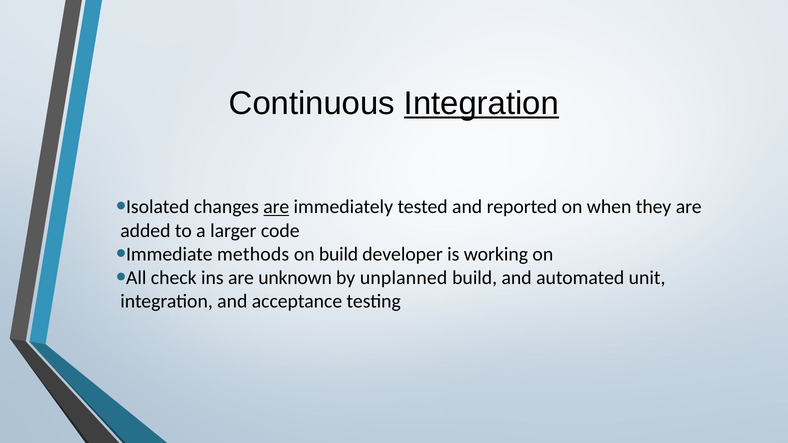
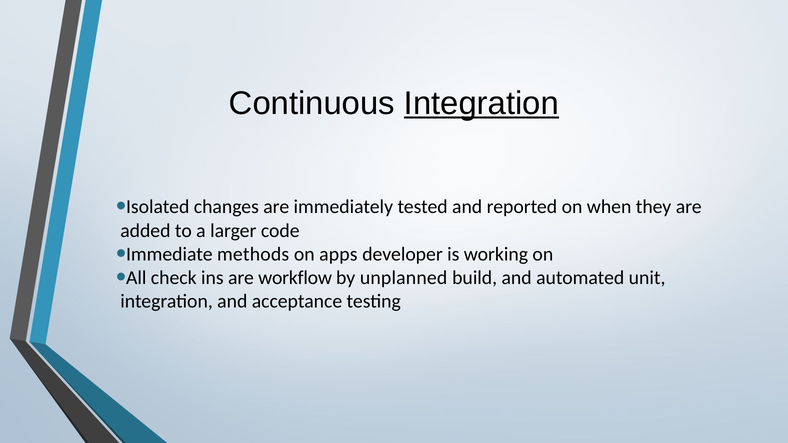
are at (276, 207) underline: present -> none
on build: build -> apps
unknown: unknown -> workflow
